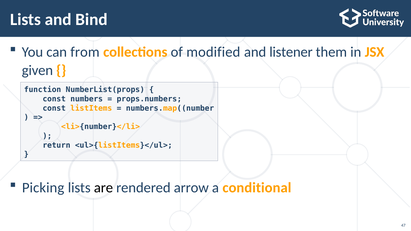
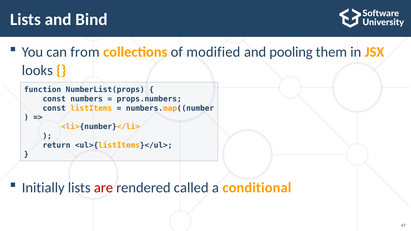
listener: listener -> pooling
given: given -> looks
Picking: Picking -> Initially
are colour: black -> red
arrow: arrow -> called
